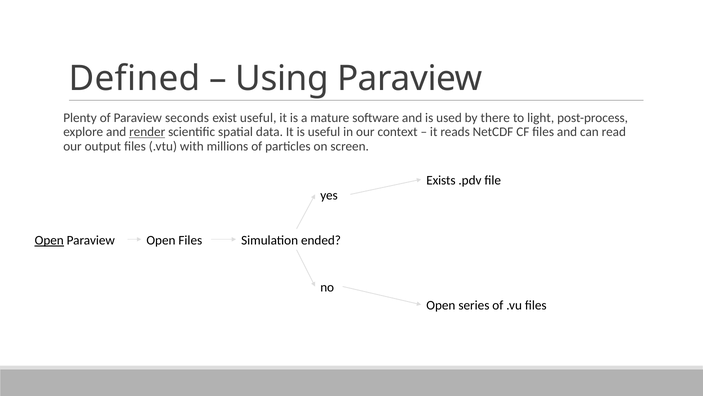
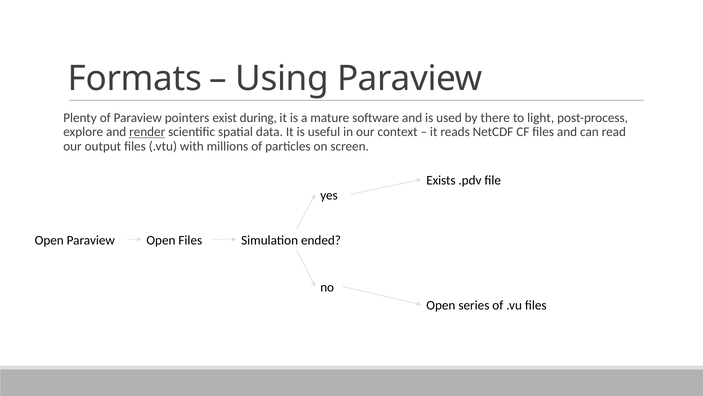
Defined: Defined -> Formats
seconds: seconds -> pointers
exist useful: useful -> during
Open at (49, 240) underline: present -> none
